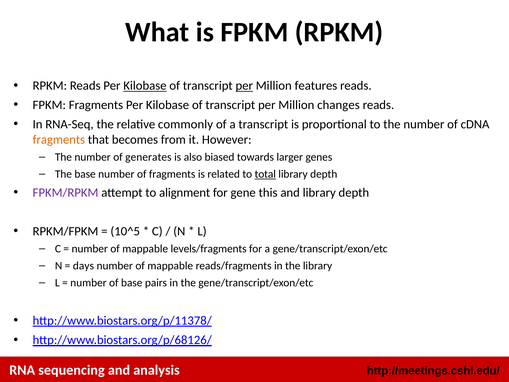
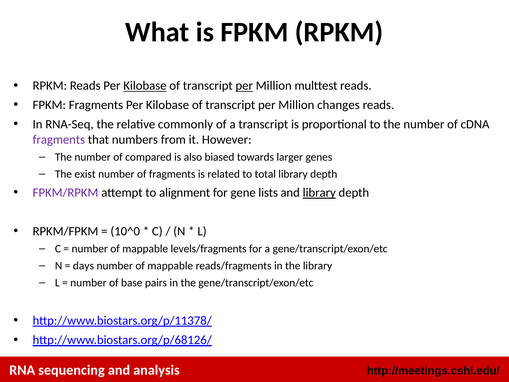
features: features -> multtest
fragments at (59, 139) colour: orange -> purple
becomes: becomes -> numbers
generates: generates -> compared
The base: base -> exist
total underline: present -> none
this: this -> lists
library at (319, 193) underline: none -> present
10^5: 10^5 -> 10^0
